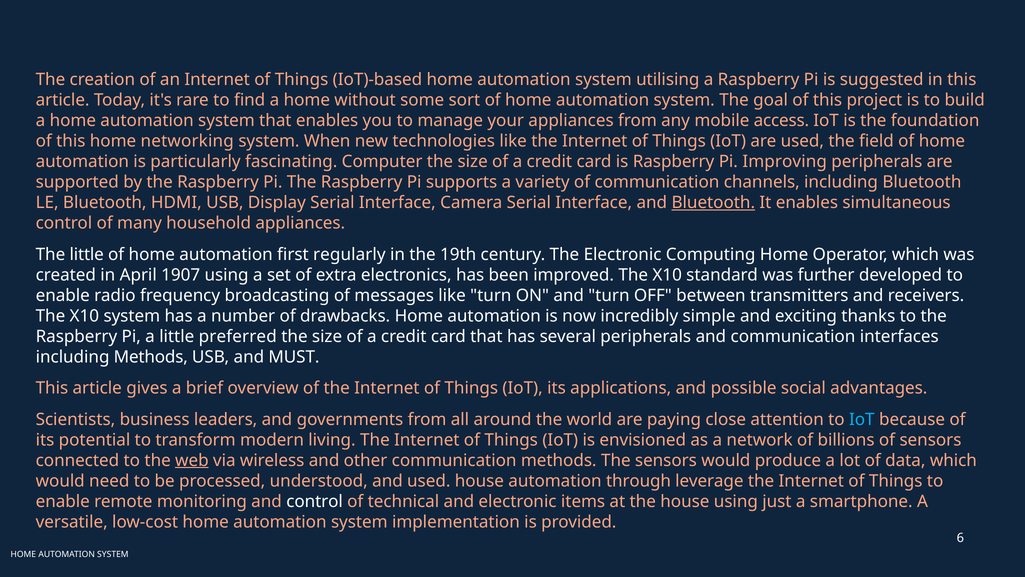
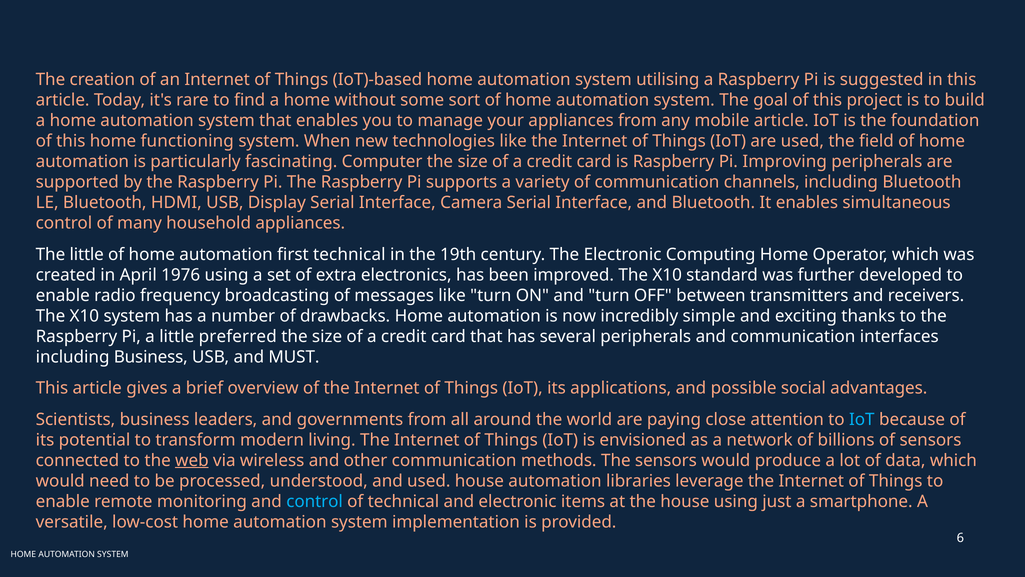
mobile access: access -> article
networking: networking -> functioning
Bluetooth at (713, 203) underline: present -> none
first regularly: regularly -> technical
1907: 1907 -> 1976
including Methods: Methods -> Business
through: through -> libraries
control at (315, 501) colour: white -> light blue
